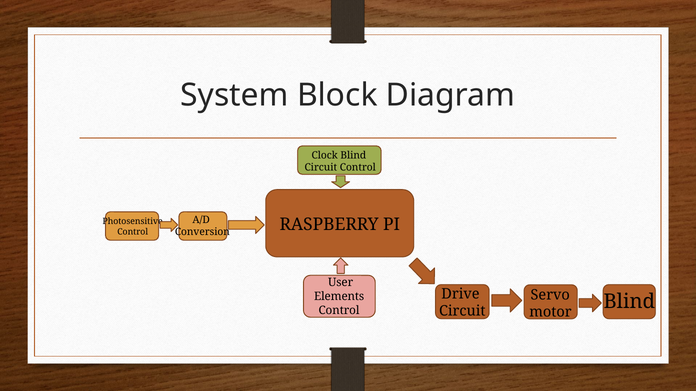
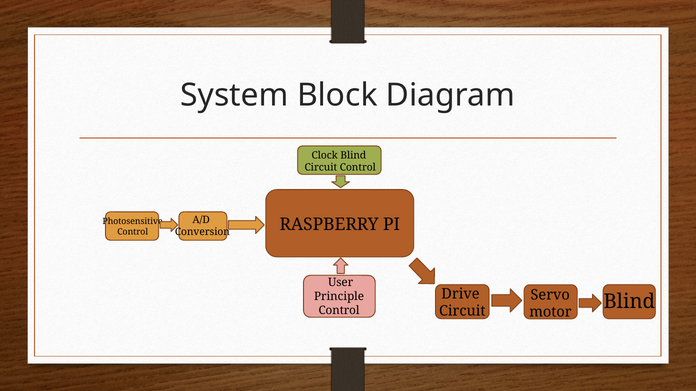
Elements: Elements -> Principle
